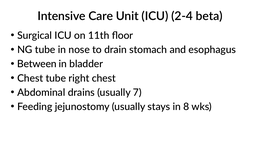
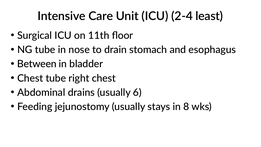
beta: beta -> least
7: 7 -> 6
